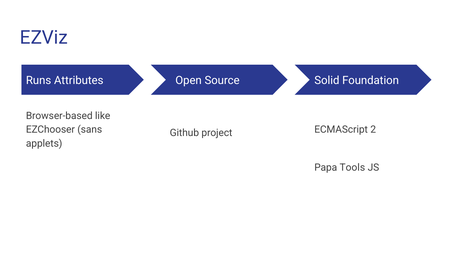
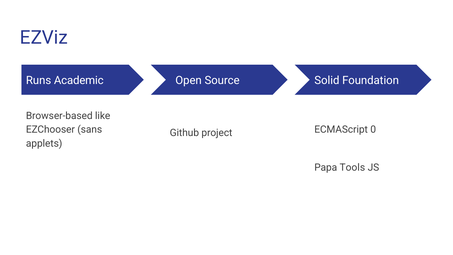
Attributes: Attributes -> Academic
2: 2 -> 0
